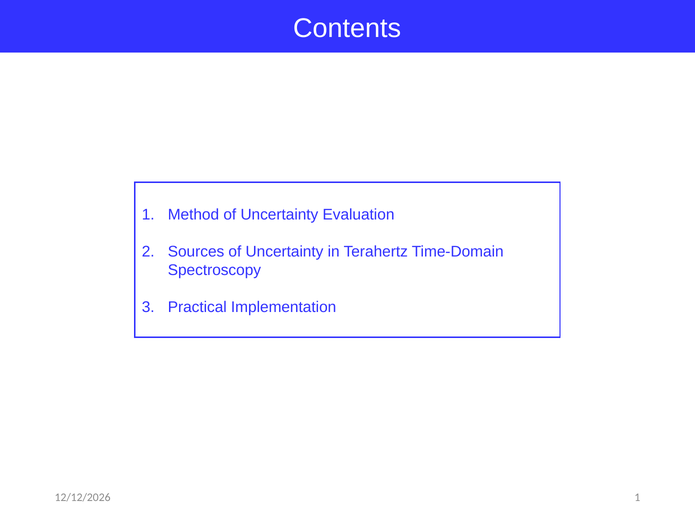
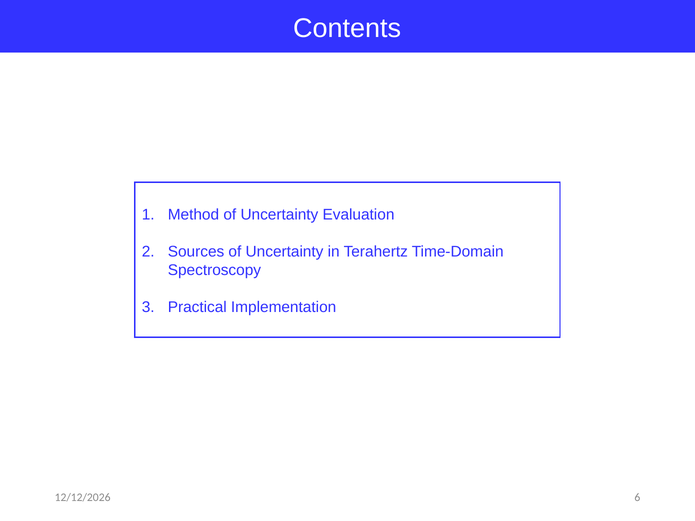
1 at (637, 498): 1 -> 6
